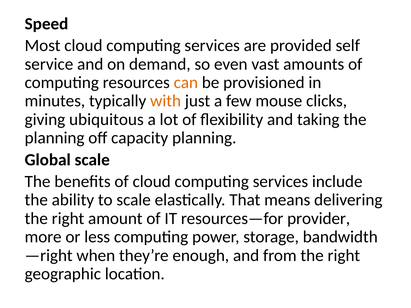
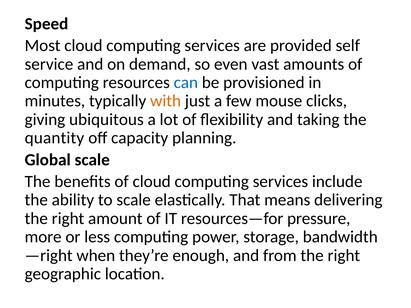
can colour: orange -> blue
planning at (55, 138): planning -> quantity
provider: provider -> pressure
